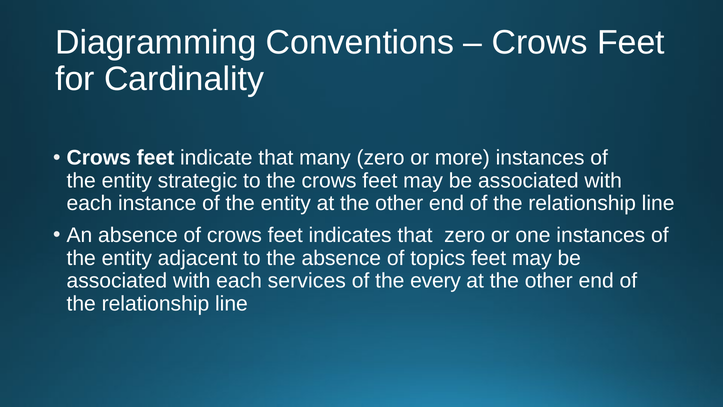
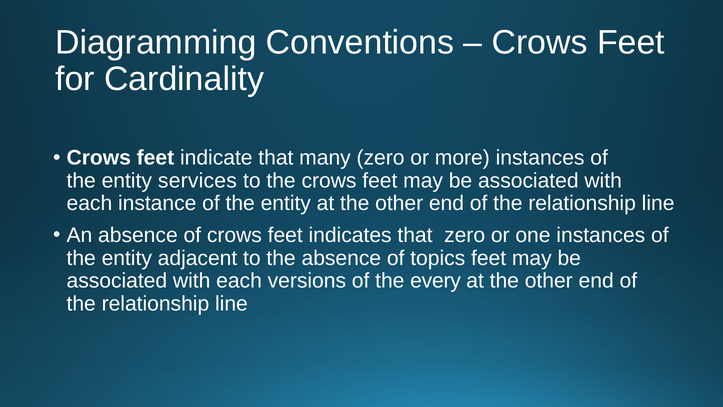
strategic: strategic -> services
services: services -> versions
